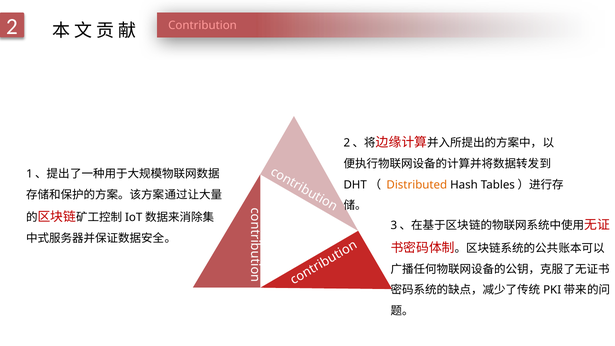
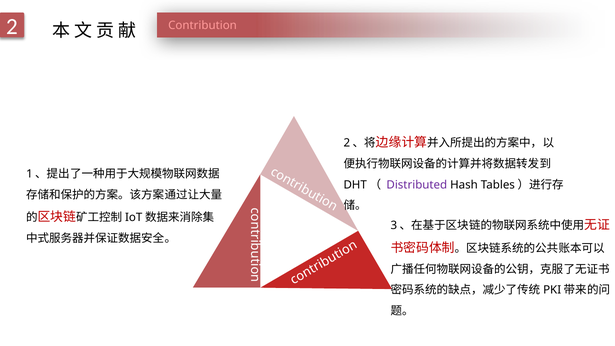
Distributed colour: orange -> purple
